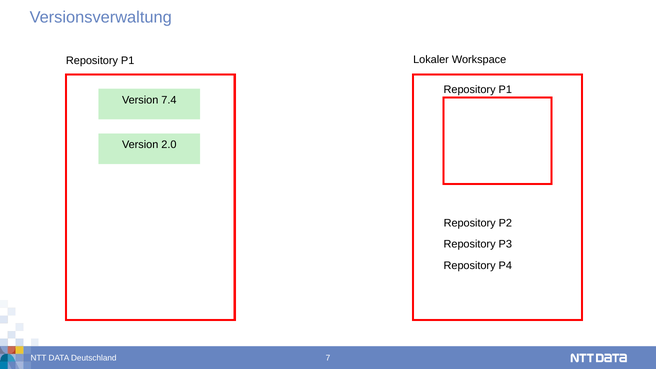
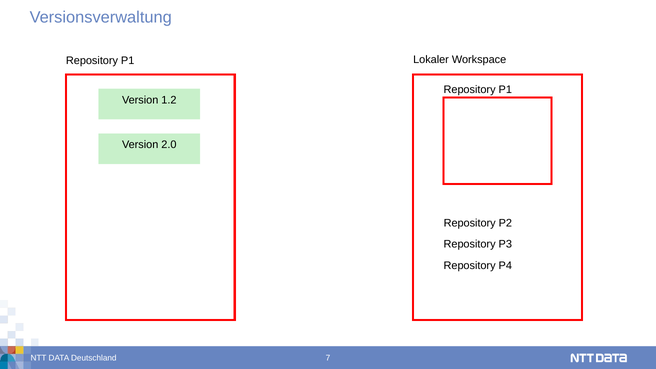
7.4: 7.4 -> 1.2
